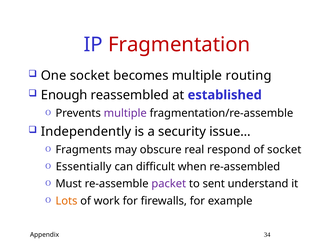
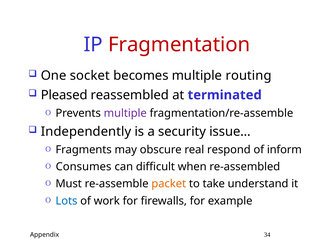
Enough: Enough -> Pleased
established: established -> terminated
of socket: socket -> inform
Essentially: Essentially -> Consumes
packet colour: purple -> orange
sent: sent -> take
Lots colour: orange -> blue
